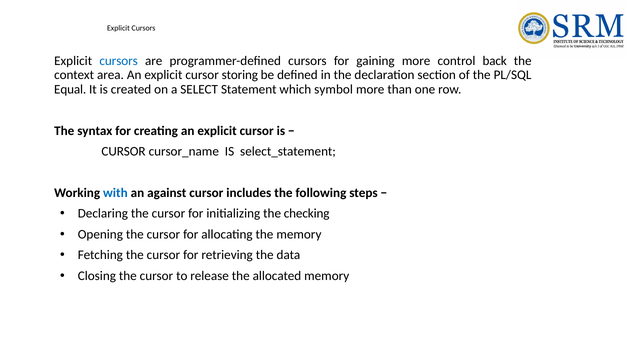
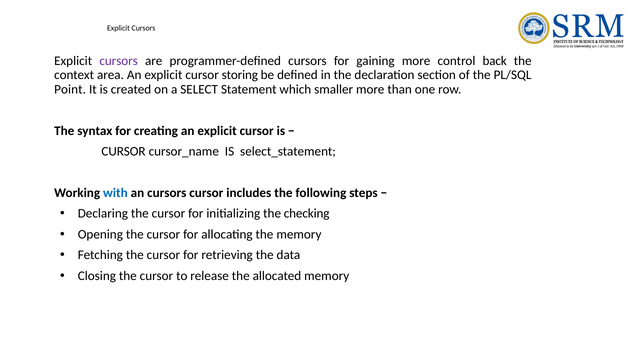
cursors at (119, 61) colour: blue -> purple
Equal: Equal -> Point
symbol: symbol -> smaller
an against: against -> cursors
